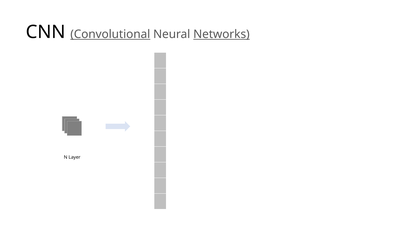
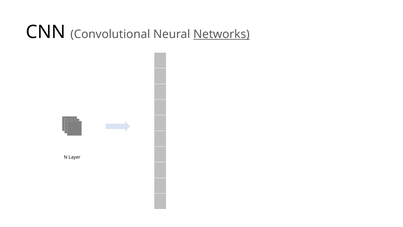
Convolutional underline: present -> none
